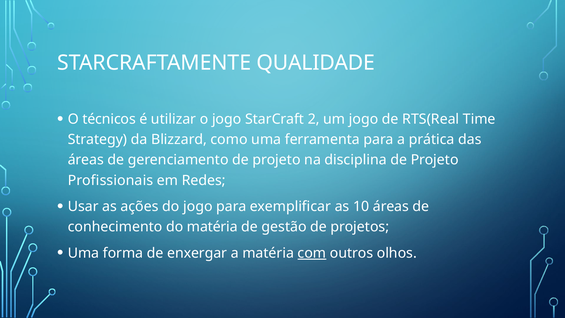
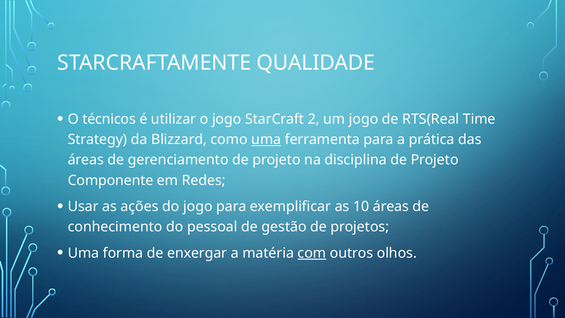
uma at (266, 140) underline: none -> present
Profissionais: Profissionais -> Componente
do matéria: matéria -> pessoal
